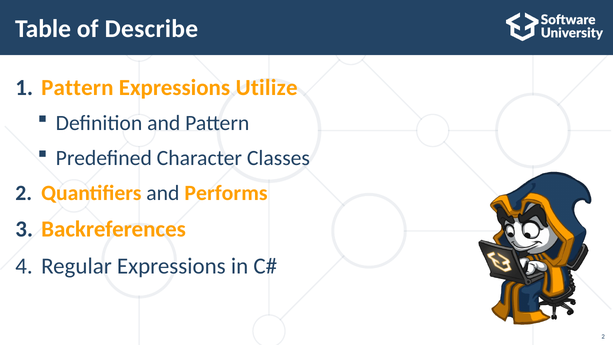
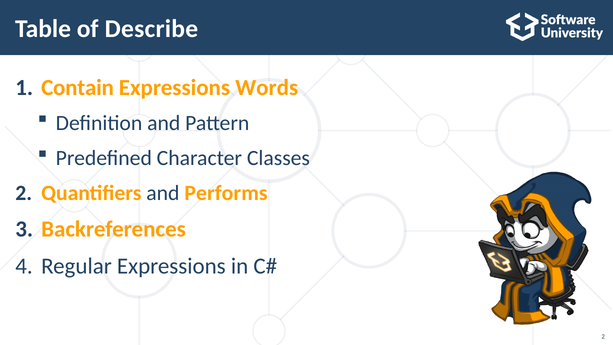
Pattern at (77, 88): Pattern -> Contain
Utilize: Utilize -> Words
